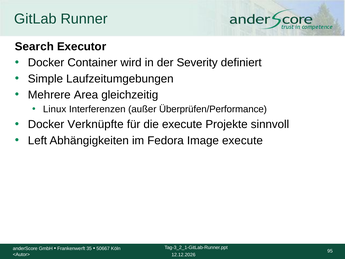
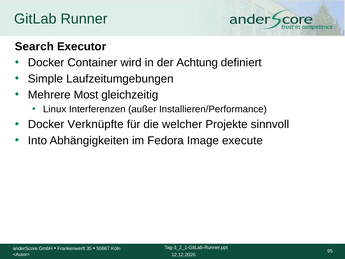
Severity: Severity -> Achtung
Area: Area -> Most
Überprüfen/Performance: Überprüfen/Performance -> Installieren/Performance
die execute: execute -> welcher
Left: Left -> Into
